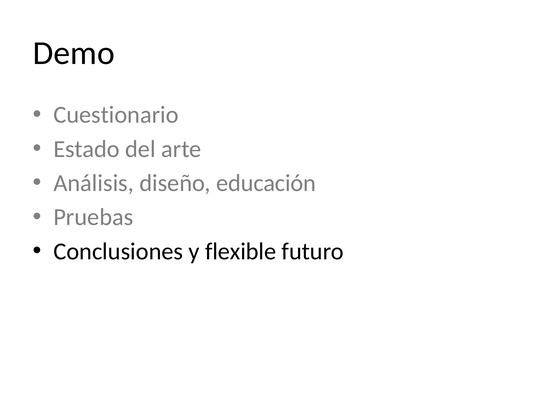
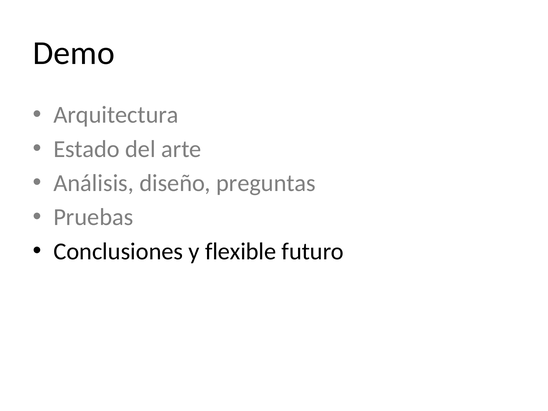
Cuestionario: Cuestionario -> Arquitectura
educación: educación -> preguntas
